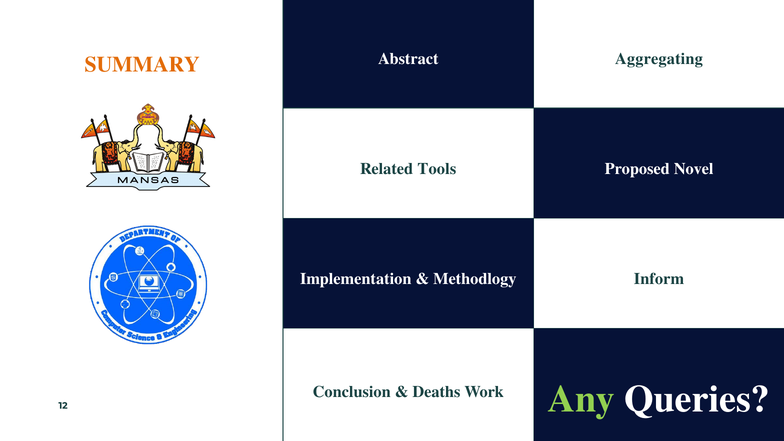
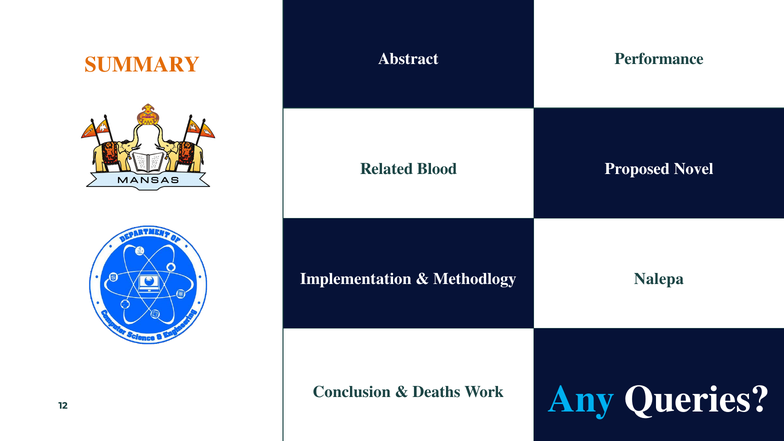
Aggregating: Aggregating -> Performance
Tools: Tools -> Blood
Inform: Inform -> Nalepa
Any colour: light green -> light blue
